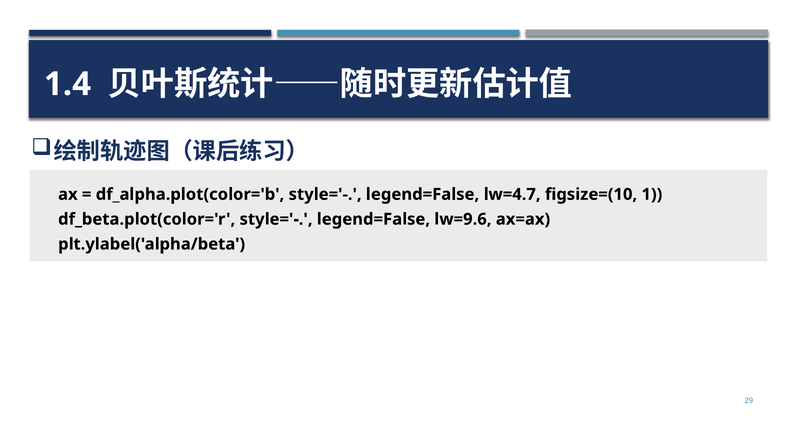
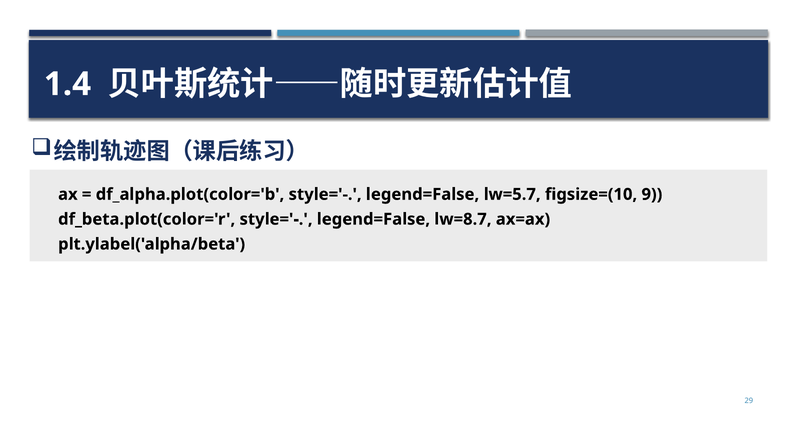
lw=4.7: lw=4.7 -> lw=5.7
1: 1 -> 9
lw=9.6: lw=9.6 -> lw=8.7
